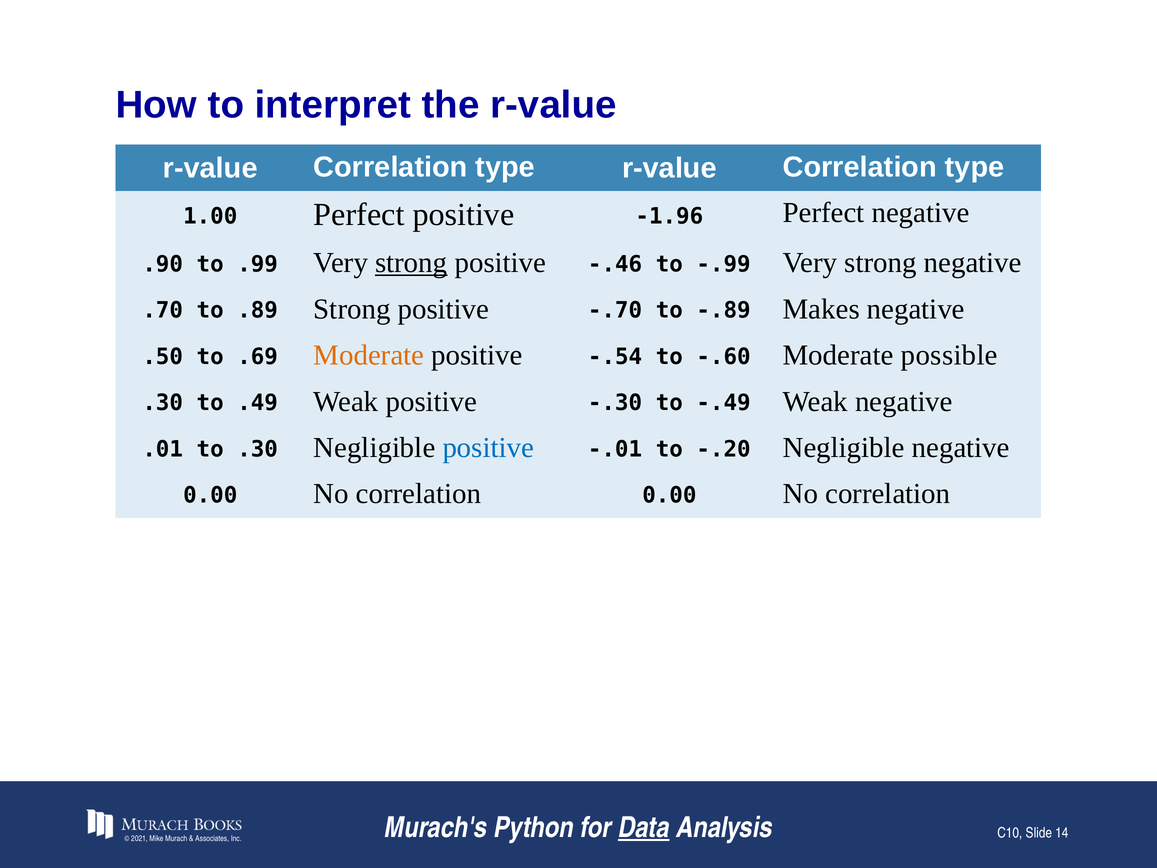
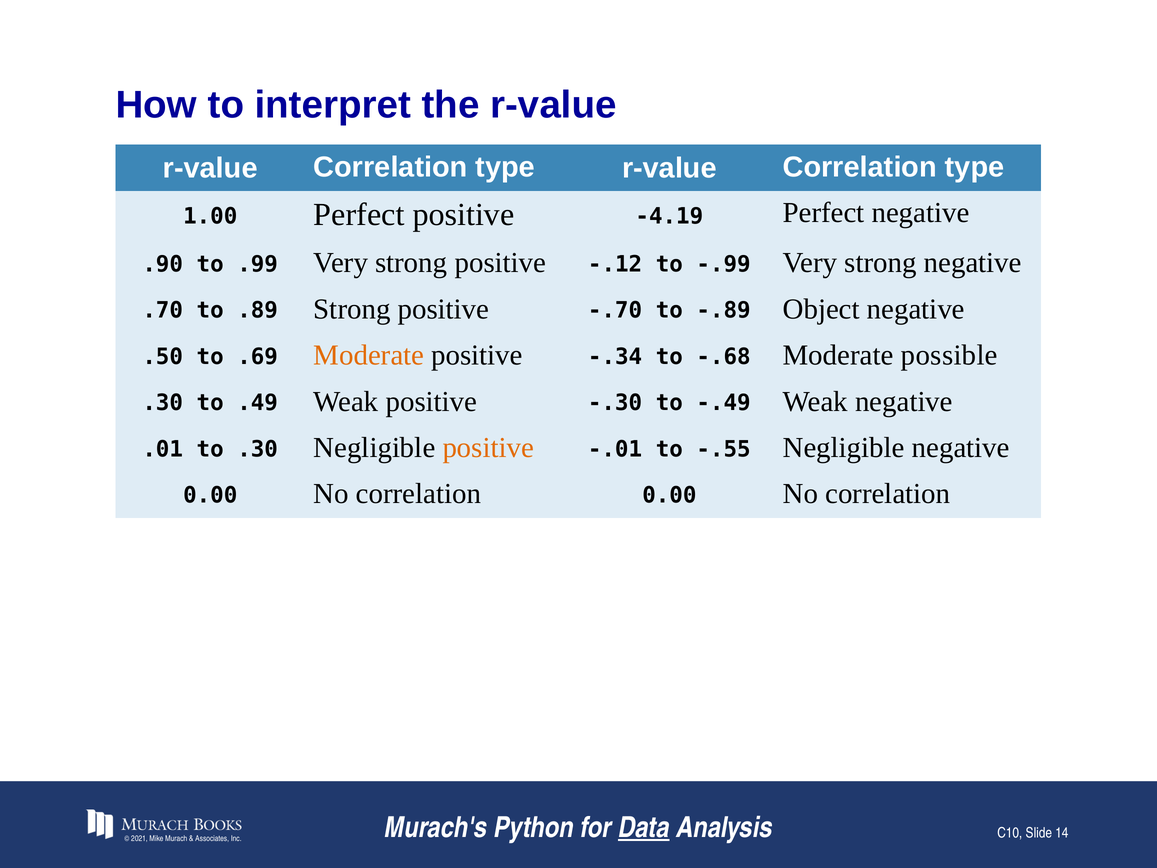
-1.96: -1.96 -> -4.19
strong at (411, 263) underline: present -> none
-.46: -.46 -> -.12
Makes: Makes -> Object
-.54: -.54 -> -.34
-.60: -.60 -> -.68
positive at (488, 448) colour: blue -> orange
-.20: -.20 -> -.55
